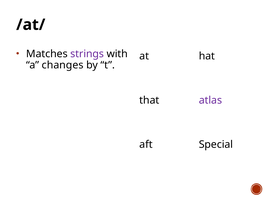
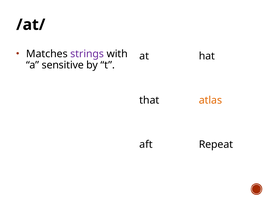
changes: changes -> sensitive
atlas colour: purple -> orange
Special: Special -> Repeat
